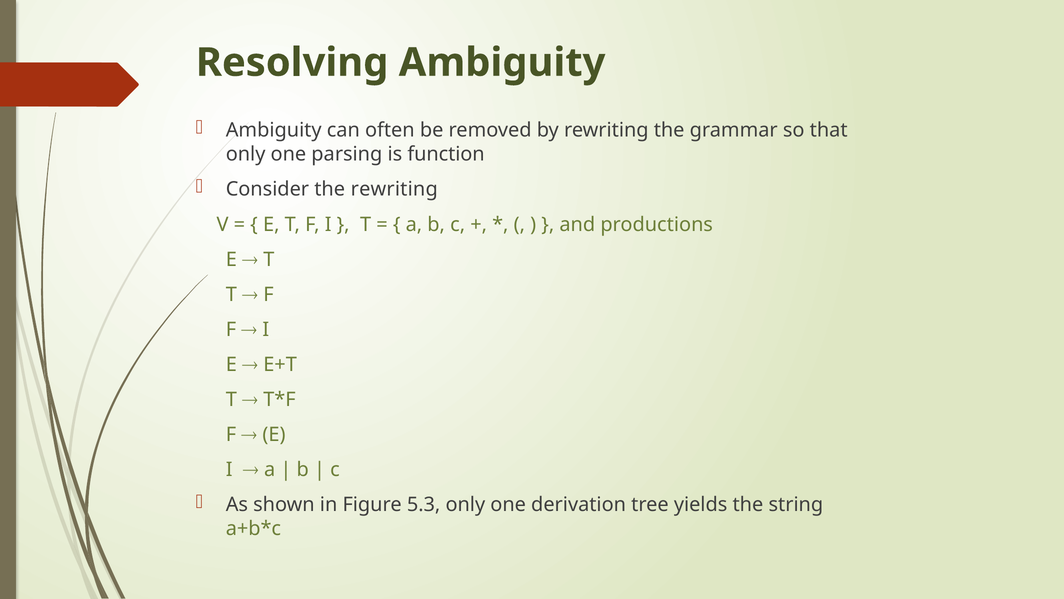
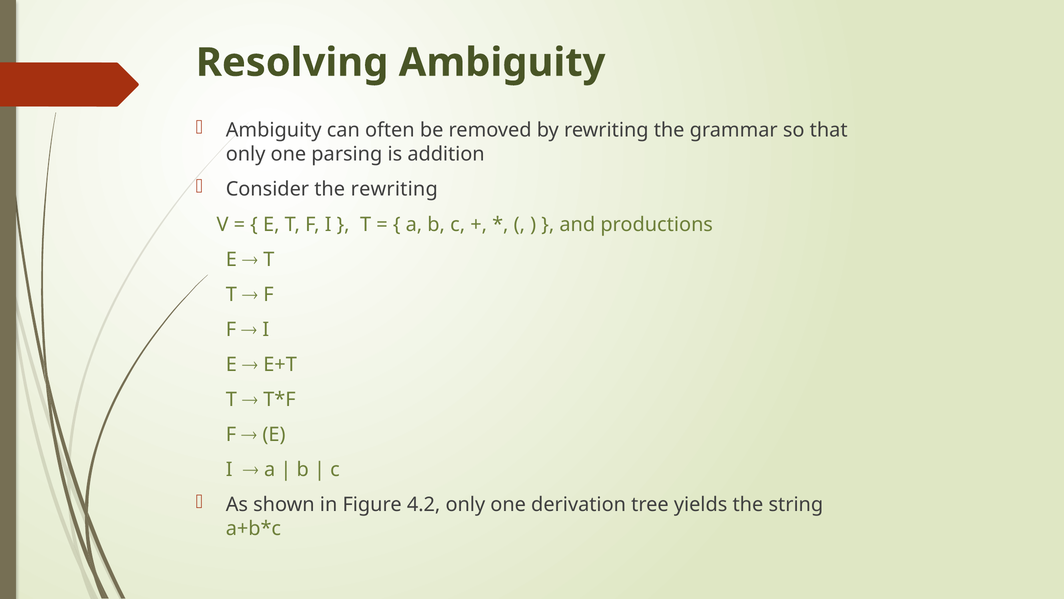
function: function -> addition
5.3: 5.3 -> 4.2
